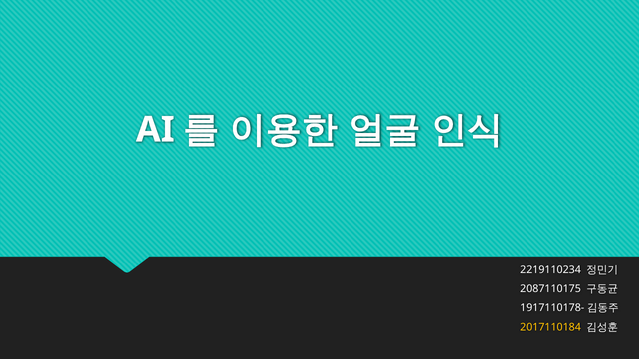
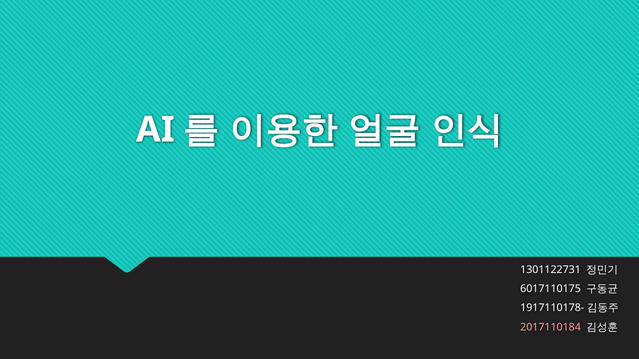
2219110234: 2219110234 -> 1301122731
2087110175: 2087110175 -> 6017110175
2017110184 colour: yellow -> pink
